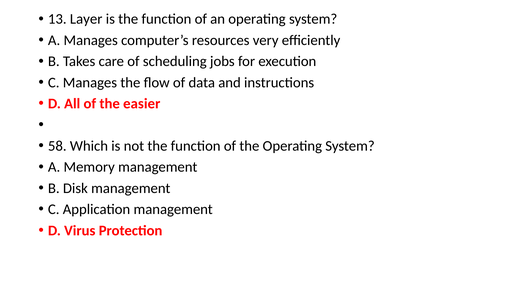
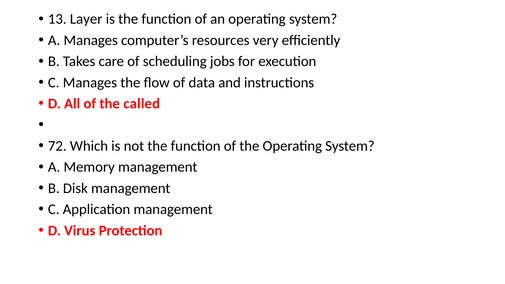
easier: easier -> called
58: 58 -> 72
